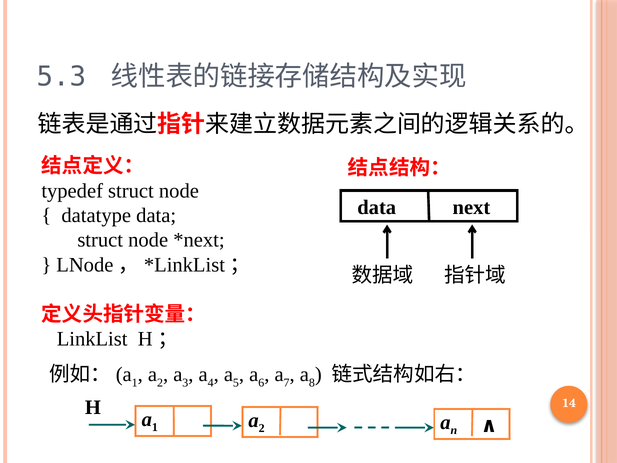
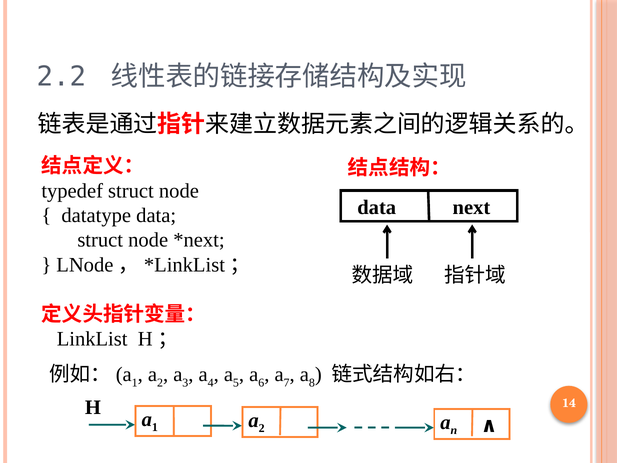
5.3: 5.3 -> 2.2
